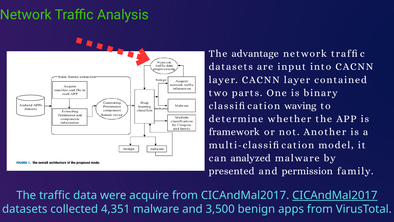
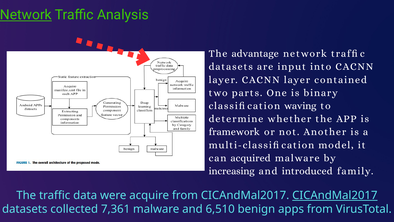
Network at (26, 15) underline: none -> present
analyzed: analyzed -> acquired
presented: presented -> increasing
permission: permission -> introduced
4,351: 4,351 -> 7,361
3,500: 3,500 -> 6,510
